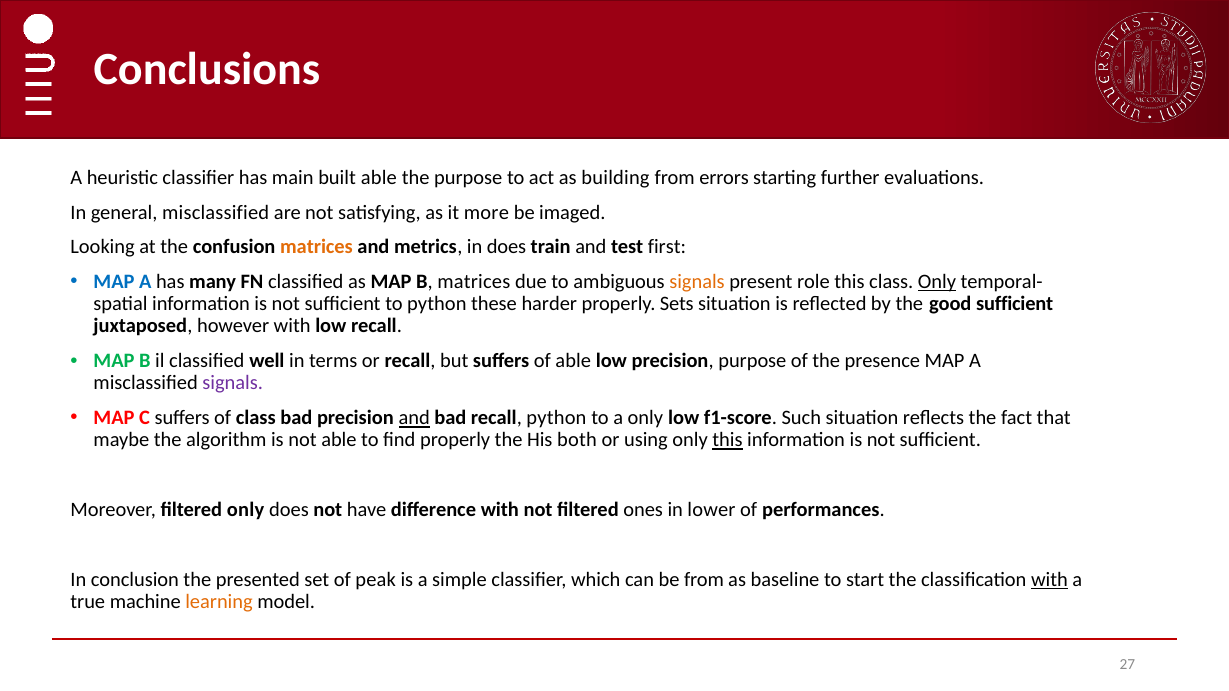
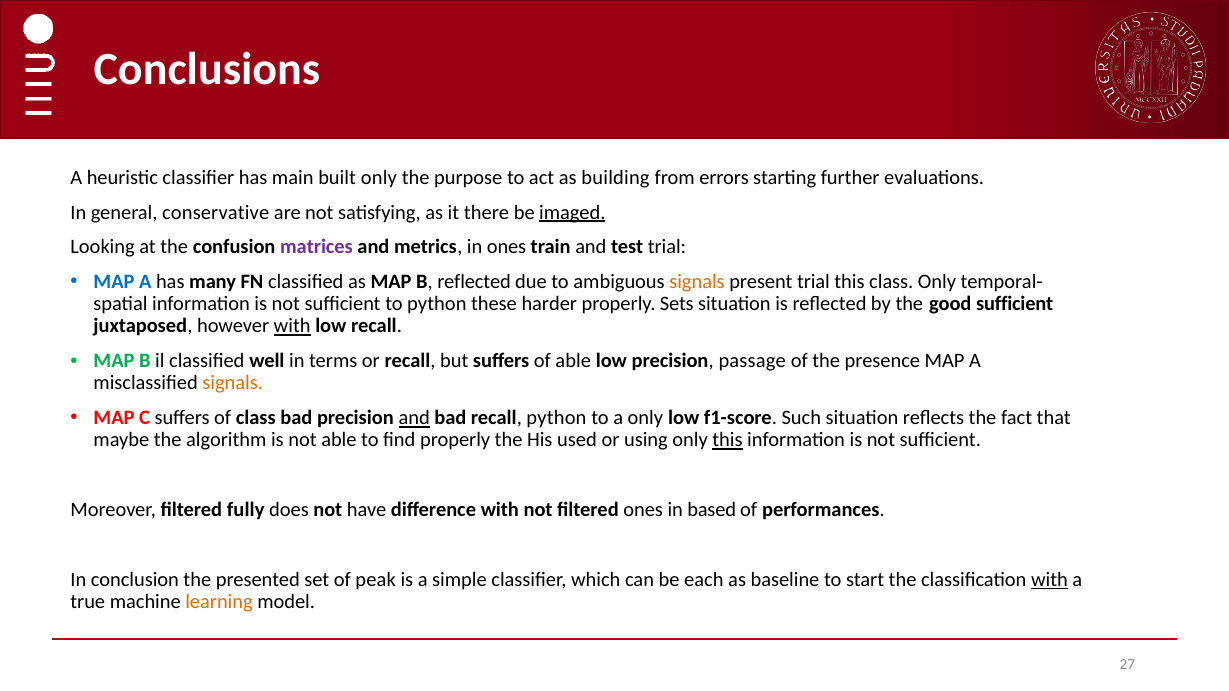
built able: able -> only
general misclassified: misclassified -> conservative
more: more -> there
imaged underline: none -> present
matrices at (317, 247) colour: orange -> purple
in does: does -> ones
test first: first -> trial
B matrices: matrices -> reflected
present role: role -> trial
Only at (937, 282) underline: present -> none
with at (292, 326) underline: none -> present
precision purpose: purpose -> passage
signals at (233, 383) colour: purple -> orange
both: both -> used
filtered only: only -> fully
lower: lower -> based
be from: from -> each
